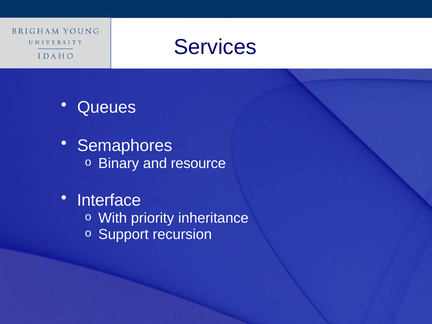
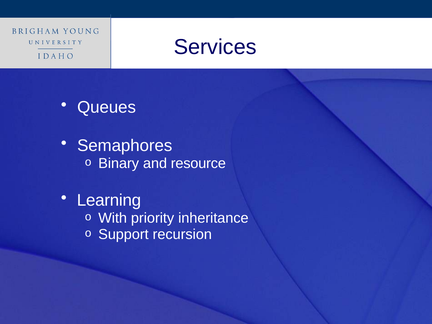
Interface: Interface -> Learning
